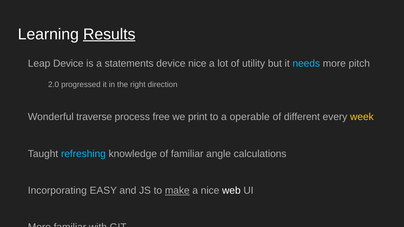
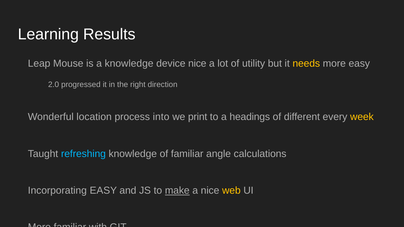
Results underline: present -> none
Leap Device: Device -> Mouse
a statements: statements -> knowledge
needs colour: light blue -> yellow
more pitch: pitch -> easy
traverse: traverse -> location
free: free -> into
operable: operable -> headings
web colour: white -> yellow
